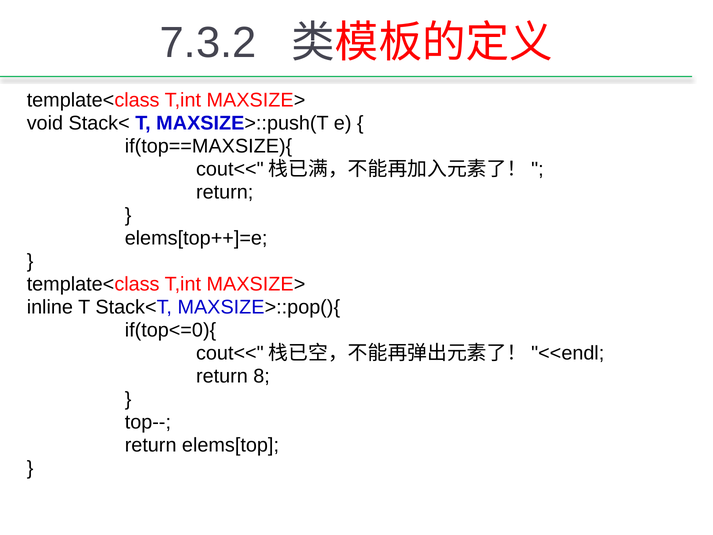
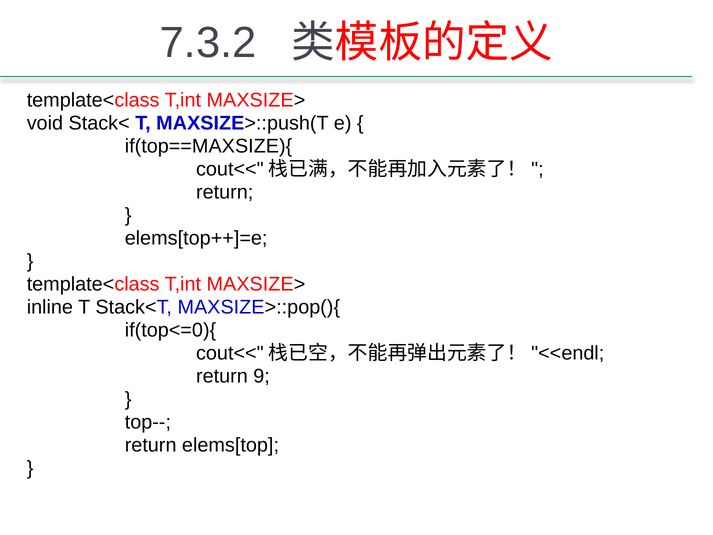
8: 8 -> 9
